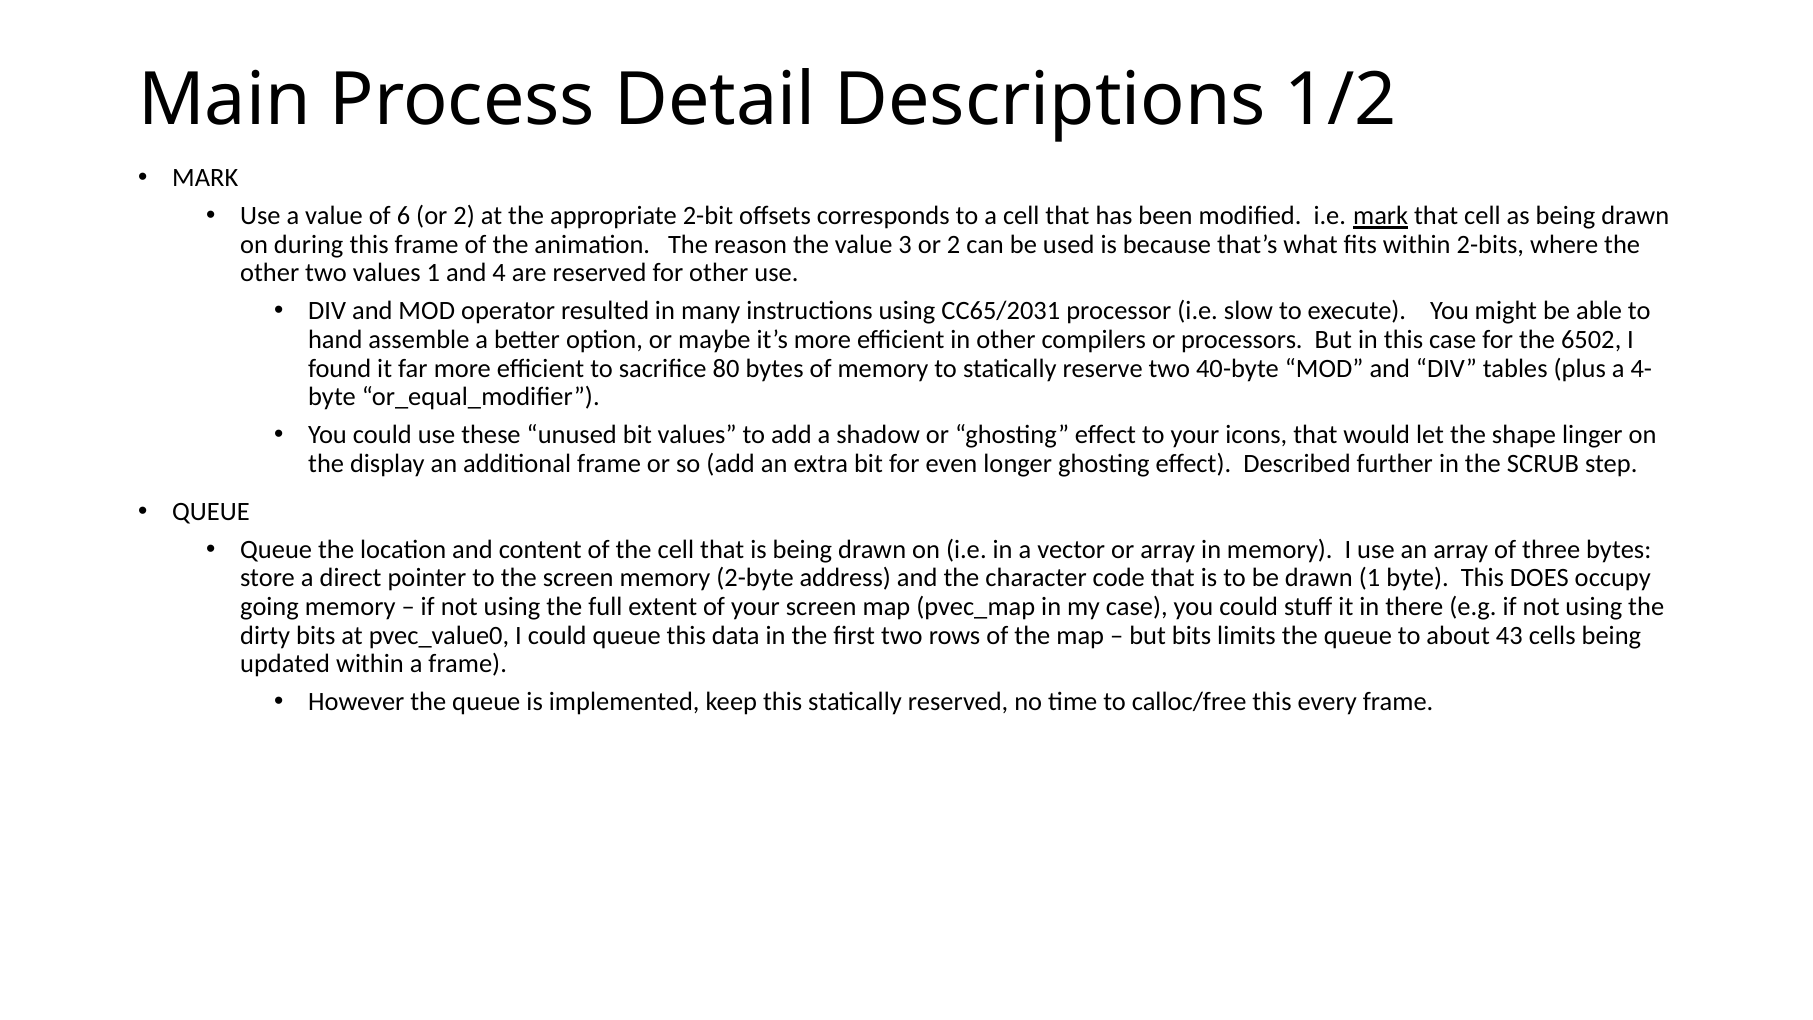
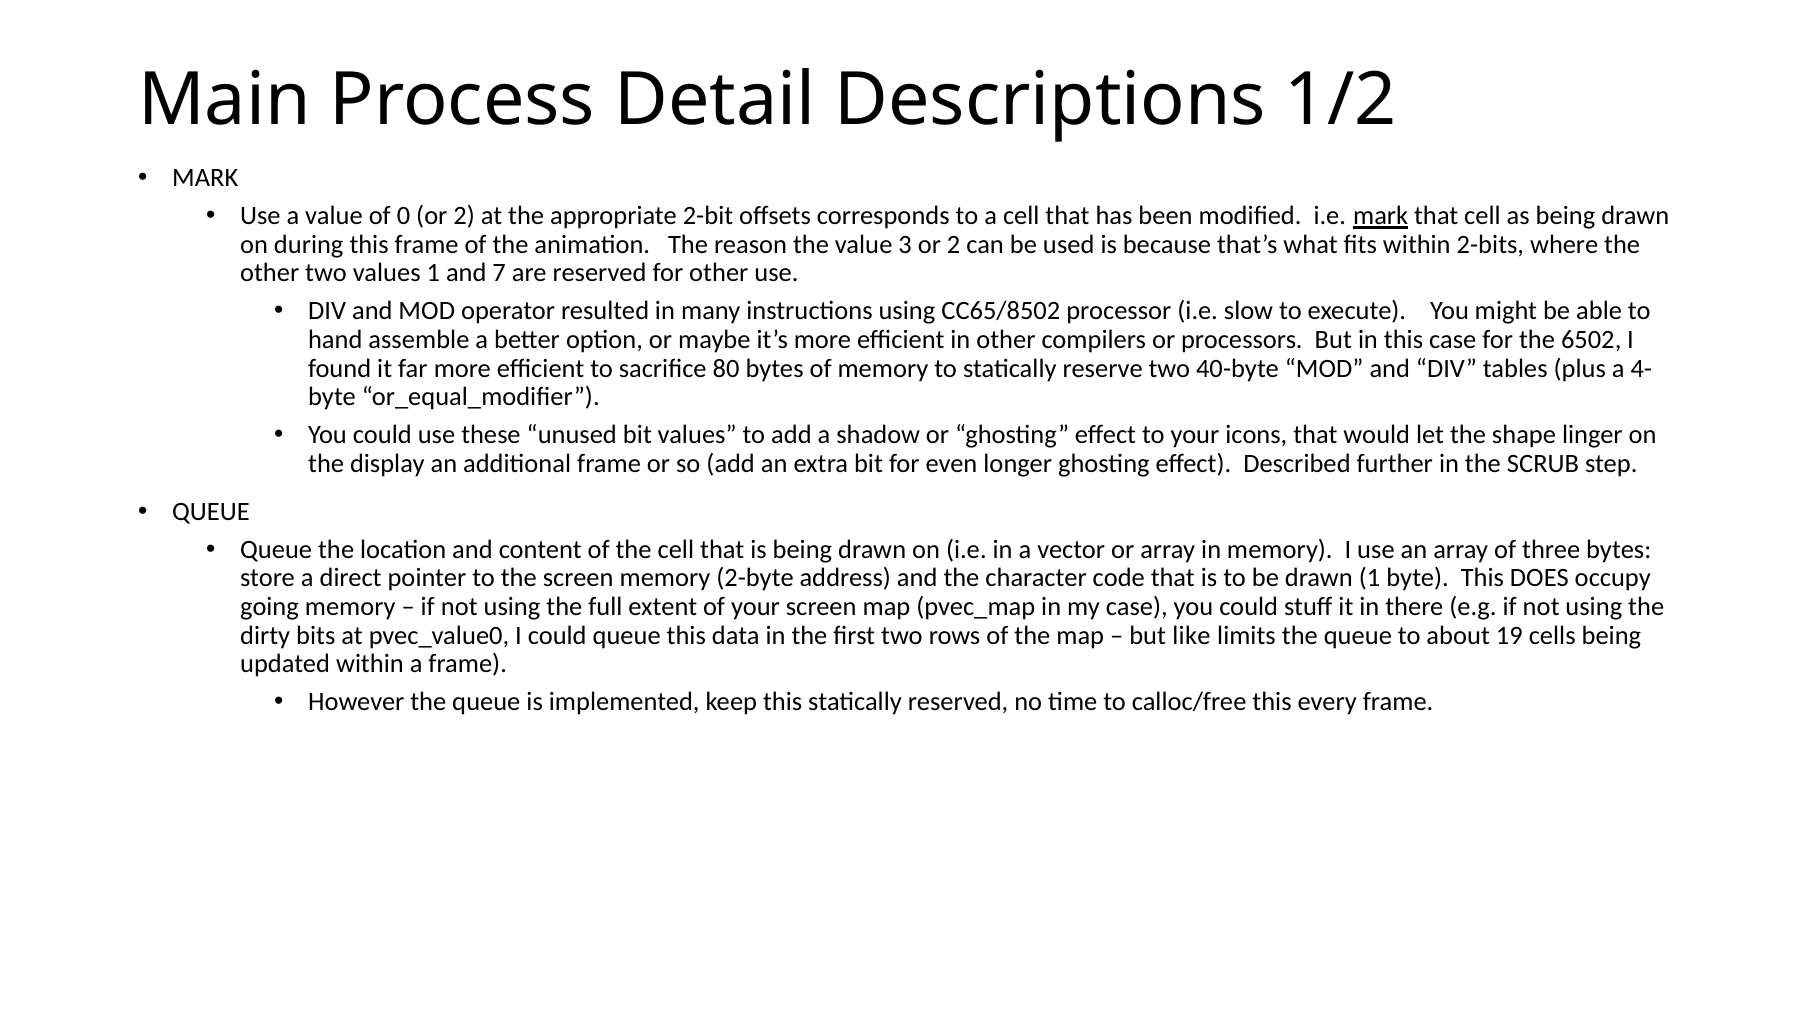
6: 6 -> 0
4: 4 -> 7
CC65/2031: CC65/2031 -> CC65/8502
but bits: bits -> like
43: 43 -> 19
